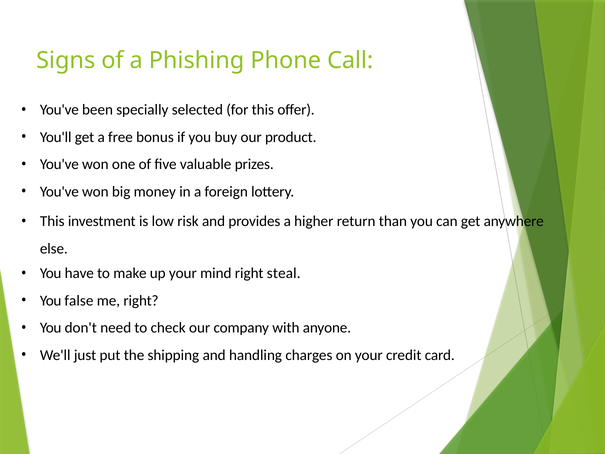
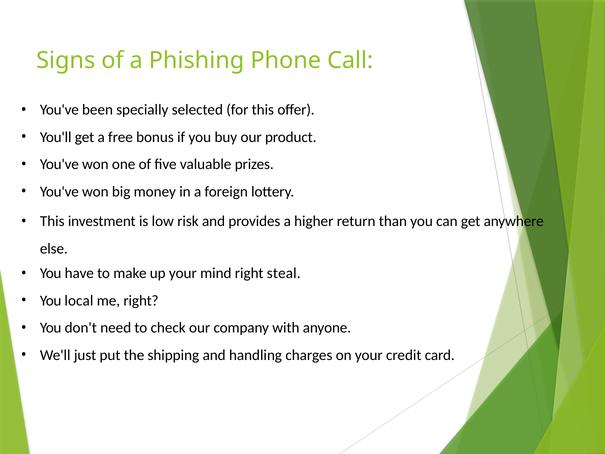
false: false -> local
